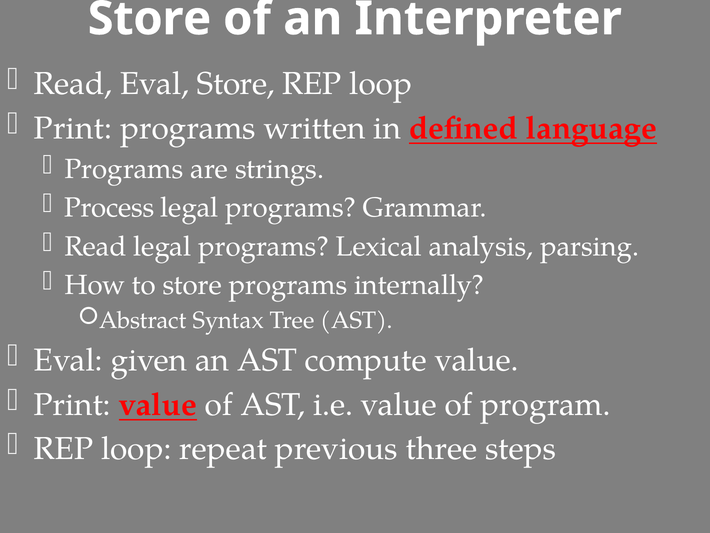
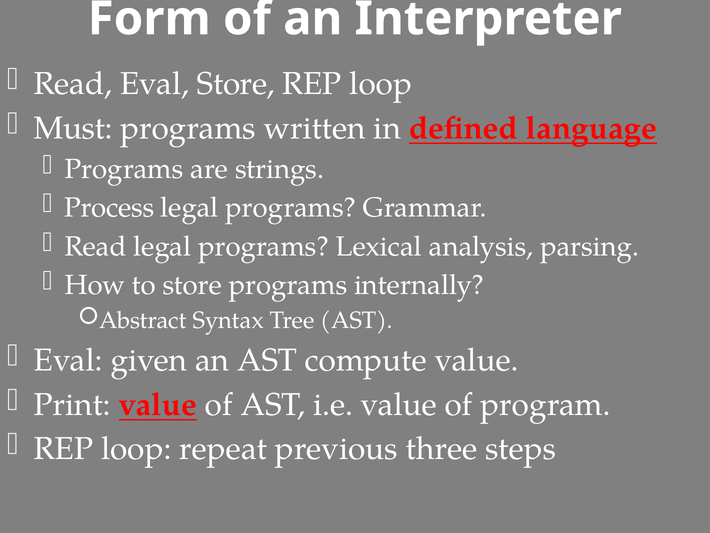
Store at (149, 19): Store -> Form
Print at (73, 128): Print -> Must
